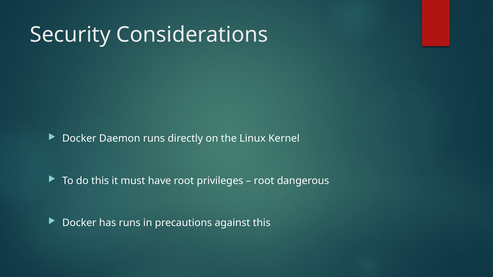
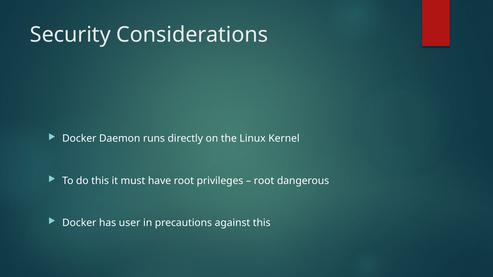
has runs: runs -> user
